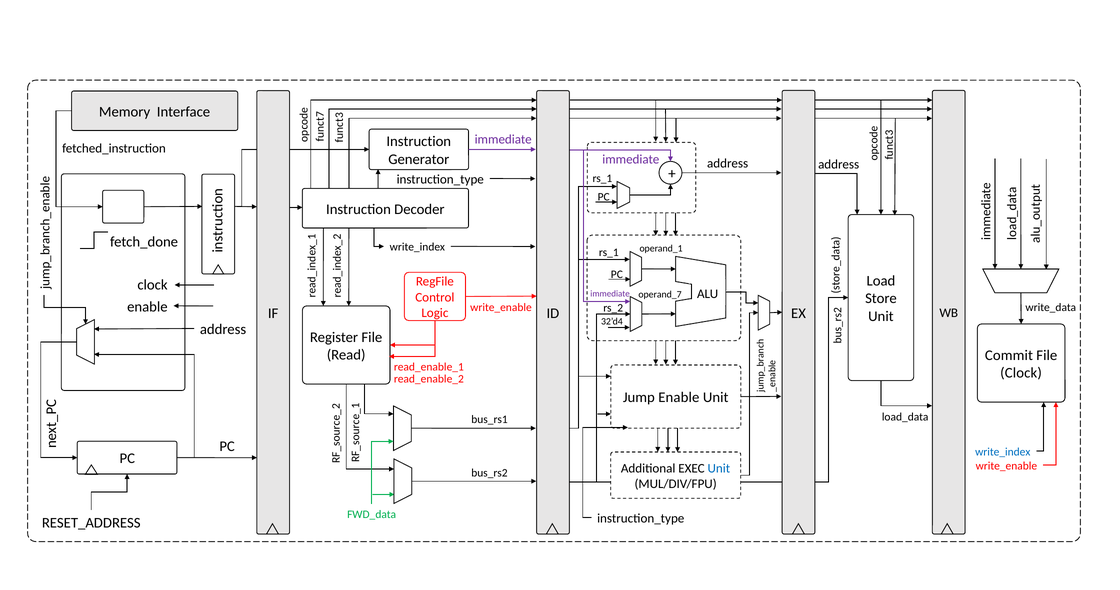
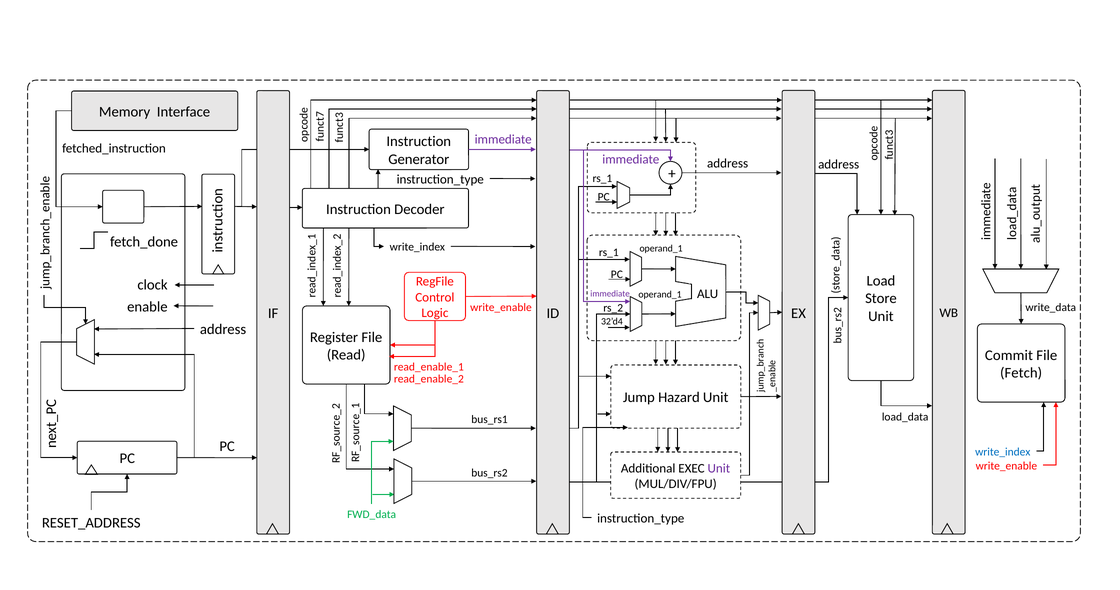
operand_7 at (660, 294): operand_7 -> operand_1
Clock at (1021, 373): Clock -> Fetch
Jump Enable: Enable -> Hazard
Unit at (719, 468) colour: blue -> purple
